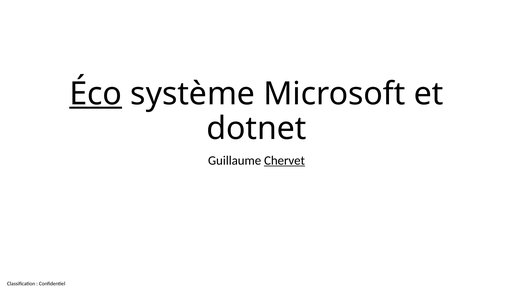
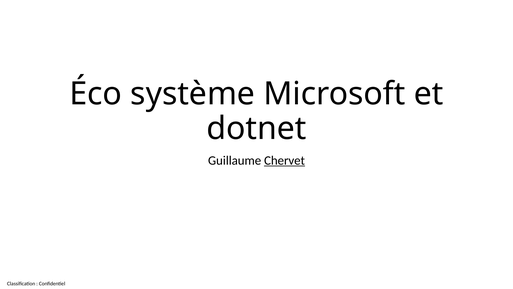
Éco underline: present -> none
